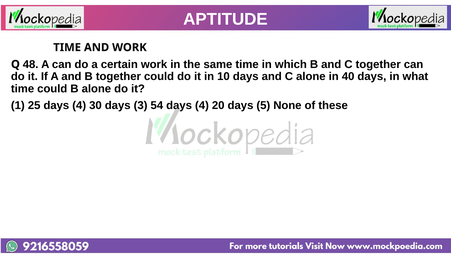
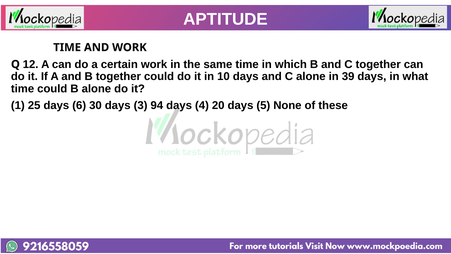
48: 48 -> 12
40: 40 -> 39
25 days 4: 4 -> 6
54: 54 -> 94
